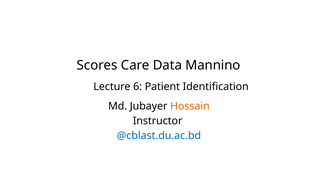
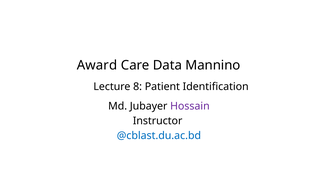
Scores: Scores -> Award
6: 6 -> 8
Hossain colour: orange -> purple
